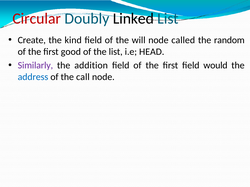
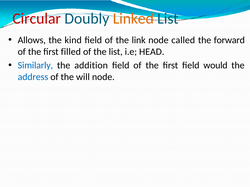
Linked colour: black -> orange
Create: Create -> Allows
will: will -> link
random: random -> forward
good: good -> filled
Similarly colour: purple -> blue
call: call -> will
